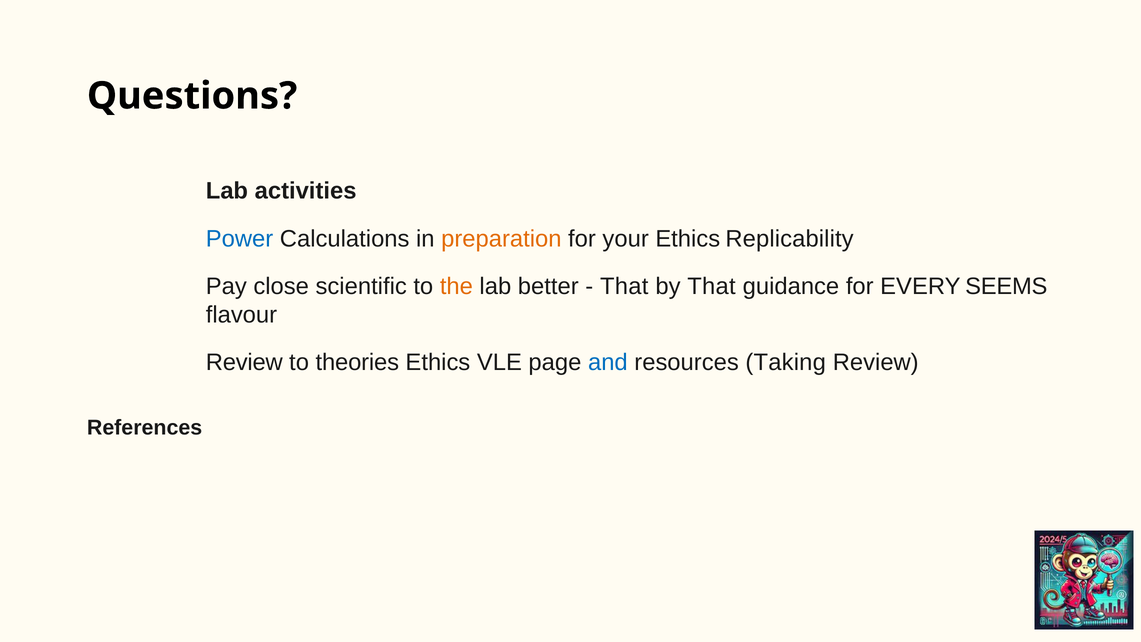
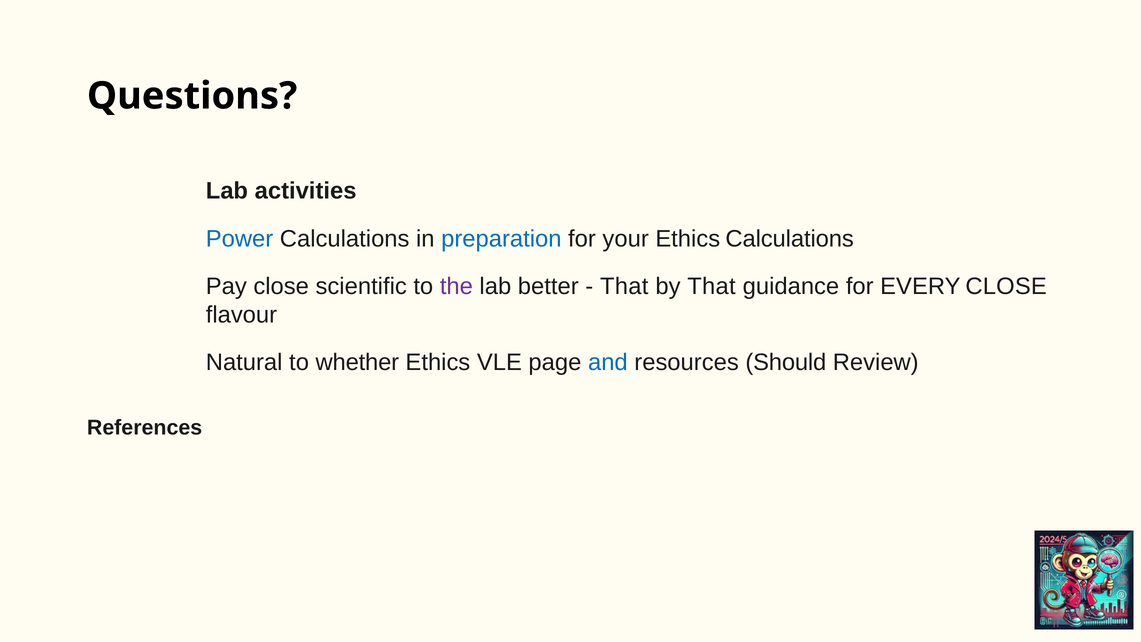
preparation colour: orange -> blue
Ethics Replicability: Replicability -> Calculations
the colour: orange -> purple
EVERY SEEMS: SEEMS -> CLOSE
Review at (244, 362): Review -> Natural
theories: theories -> whether
Taking: Taking -> Should
